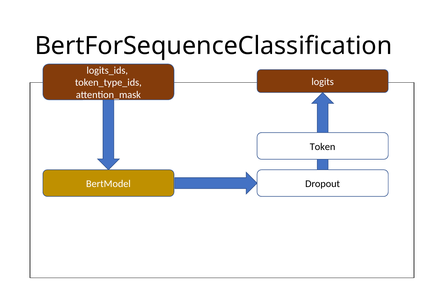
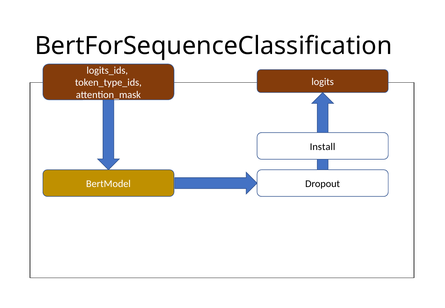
Token: Token -> Install
